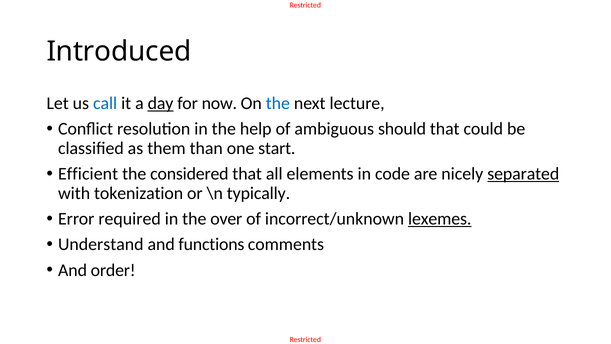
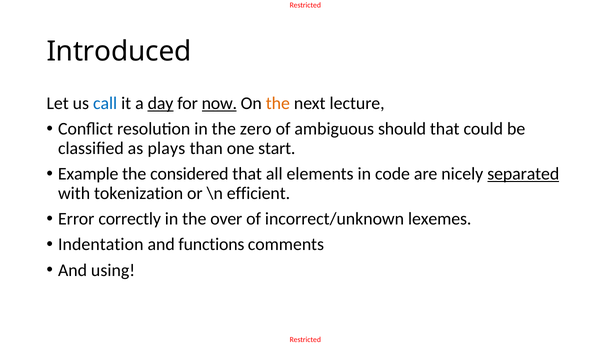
now underline: none -> present
the at (278, 103) colour: blue -> orange
help: help -> zero
them: them -> plays
Efficient: Efficient -> Example
typically: typically -> efficient
required: required -> correctly
lexemes underline: present -> none
Understand: Understand -> Indentation
order: order -> using
